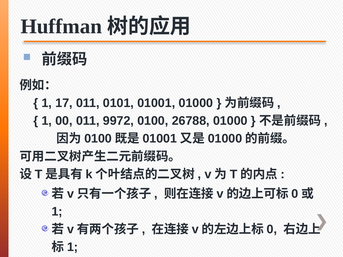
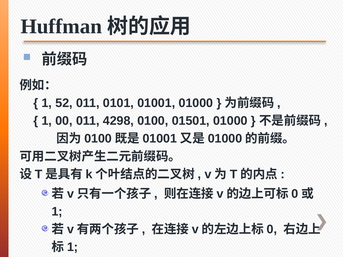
17: 17 -> 52
9972: 9972 -> 4298
26788: 26788 -> 01501
